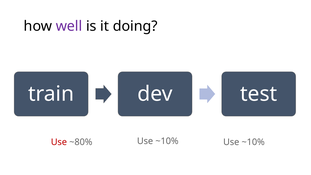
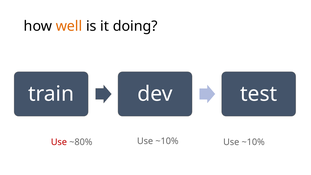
well colour: purple -> orange
